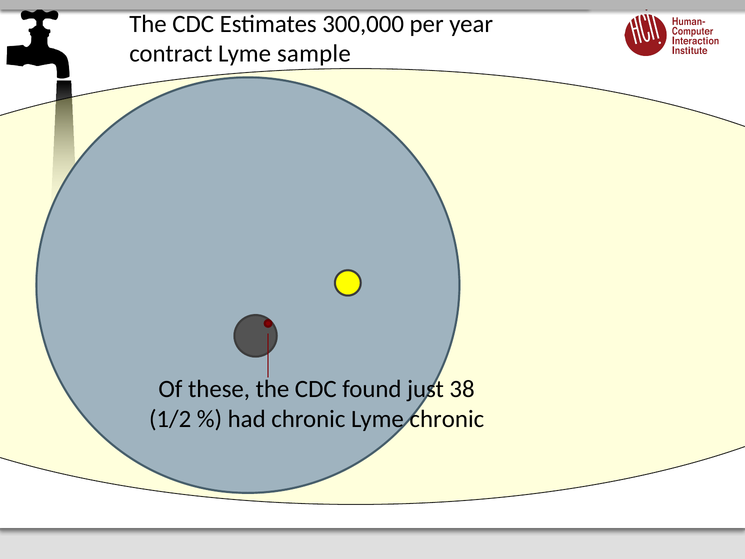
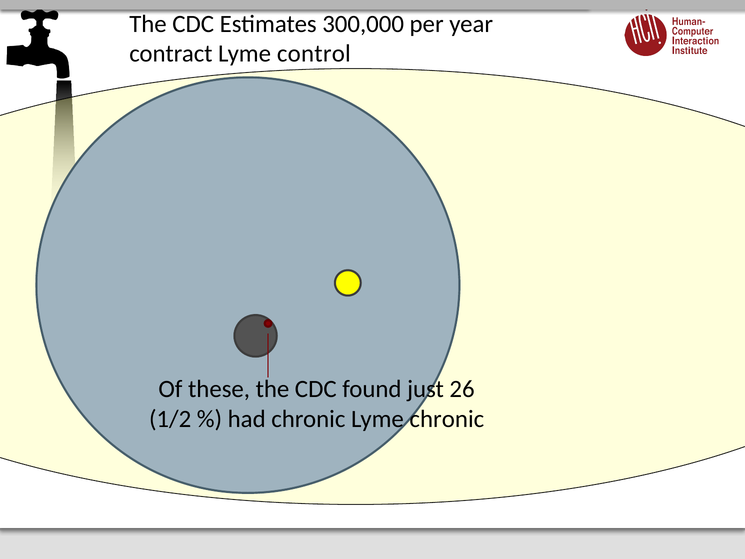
sample: sample -> control
38: 38 -> 26
